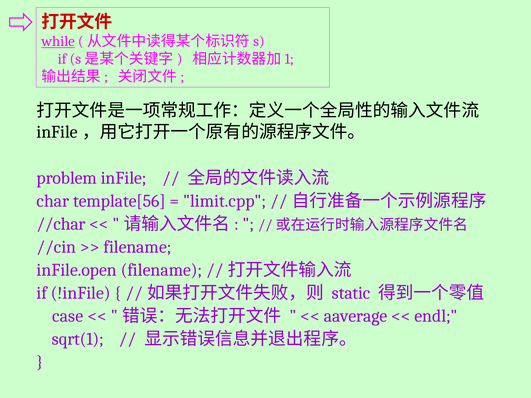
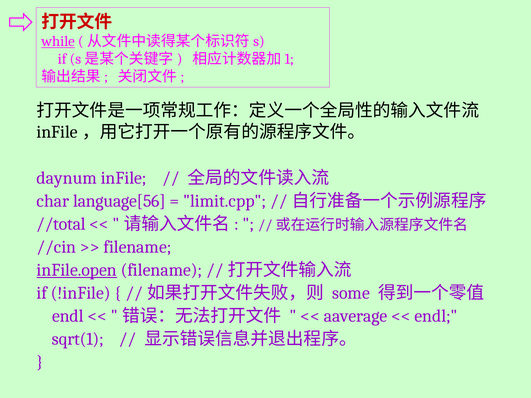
problem: problem -> daynum
template[56: template[56 -> language[56
//char: //char -> //total
inFile.open underline: none -> present
static: static -> some
case at (68, 316): case -> endl
